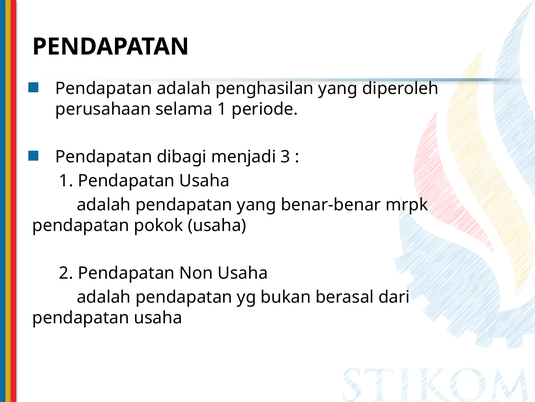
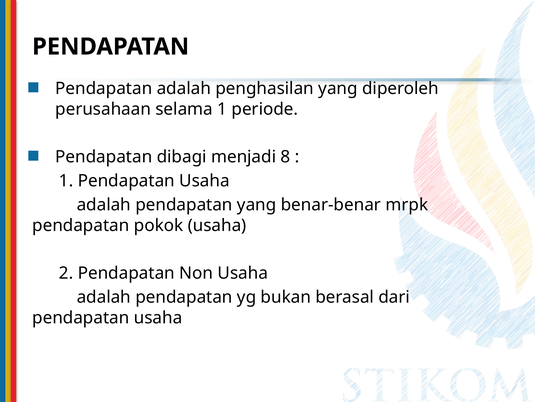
3: 3 -> 8
